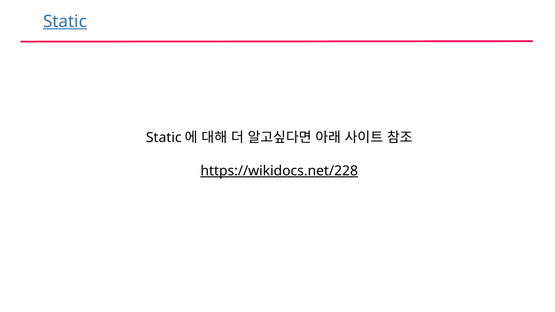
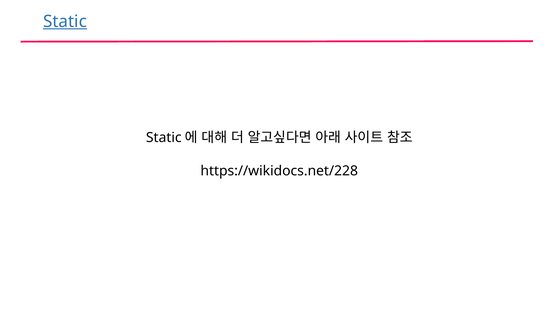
https://wikidocs.net/228 underline: present -> none
